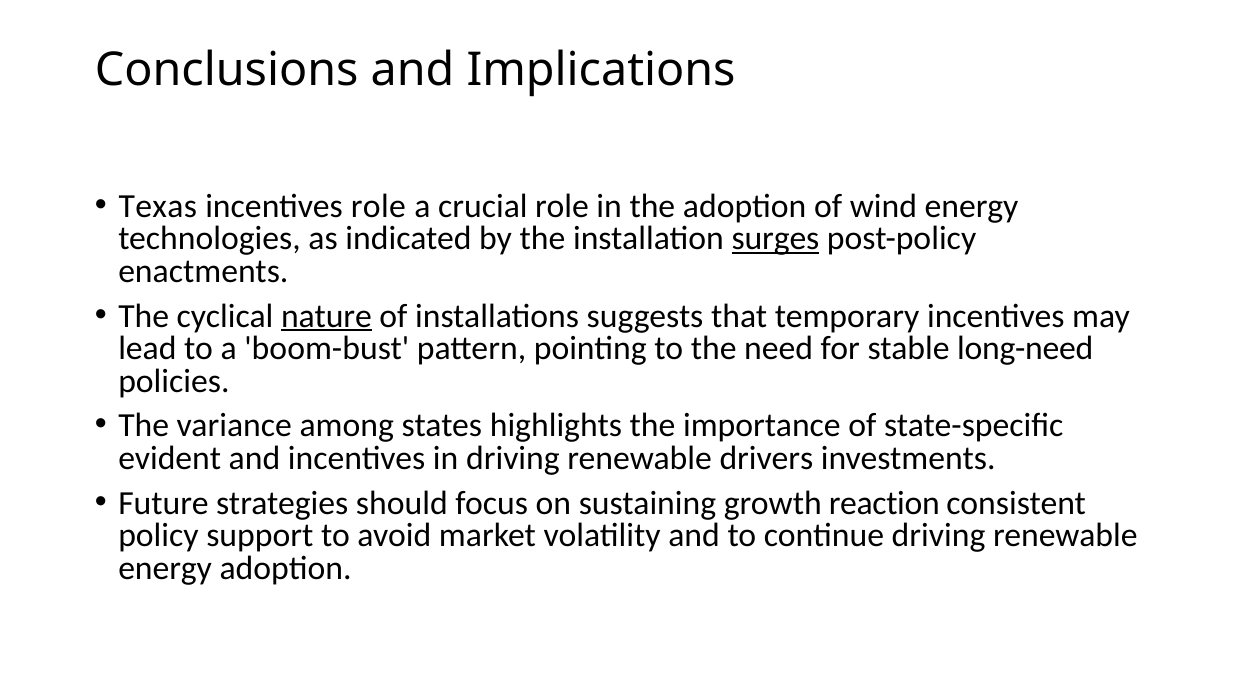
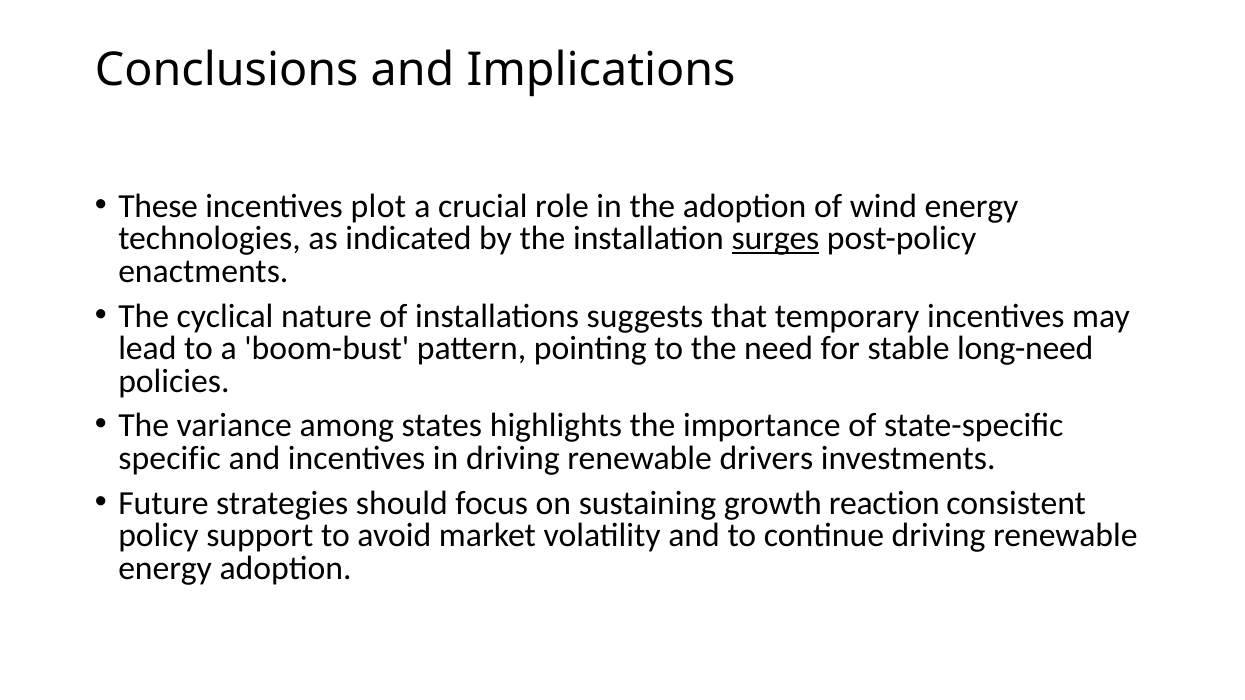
Texas: Texas -> These
incentives role: role -> plot
nature underline: present -> none
evident: evident -> specific
